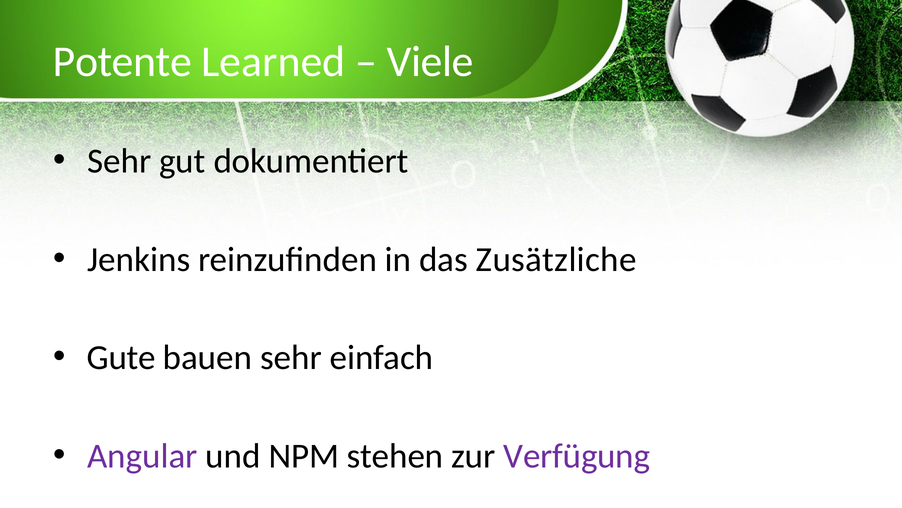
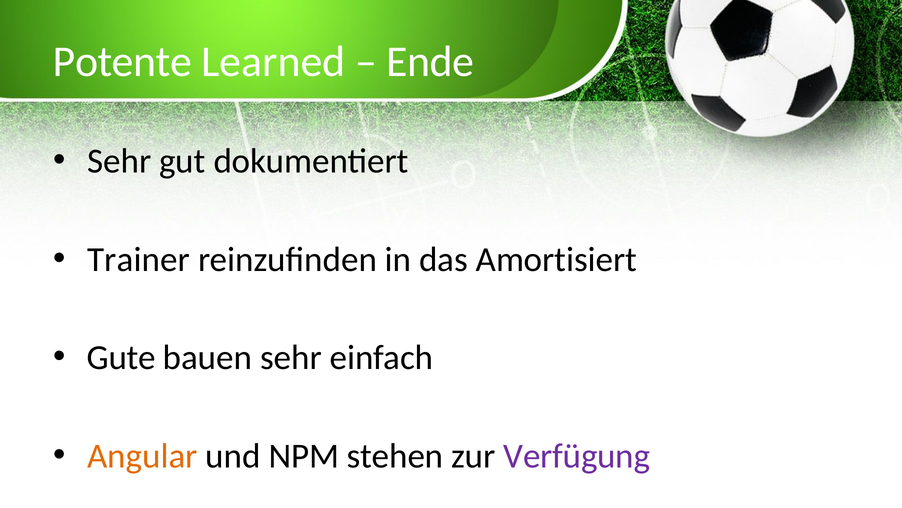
Viele: Viele -> Ende
Jenkins: Jenkins -> Trainer
Zusätzliche: Zusätzliche -> Amortisiert
Angular colour: purple -> orange
